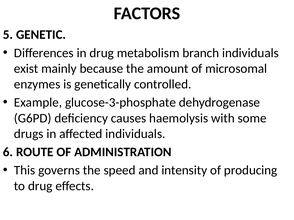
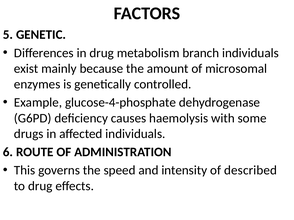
glucose-3-phosphate: glucose-3-phosphate -> glucose-4-phosphate
producing: producing -> described
